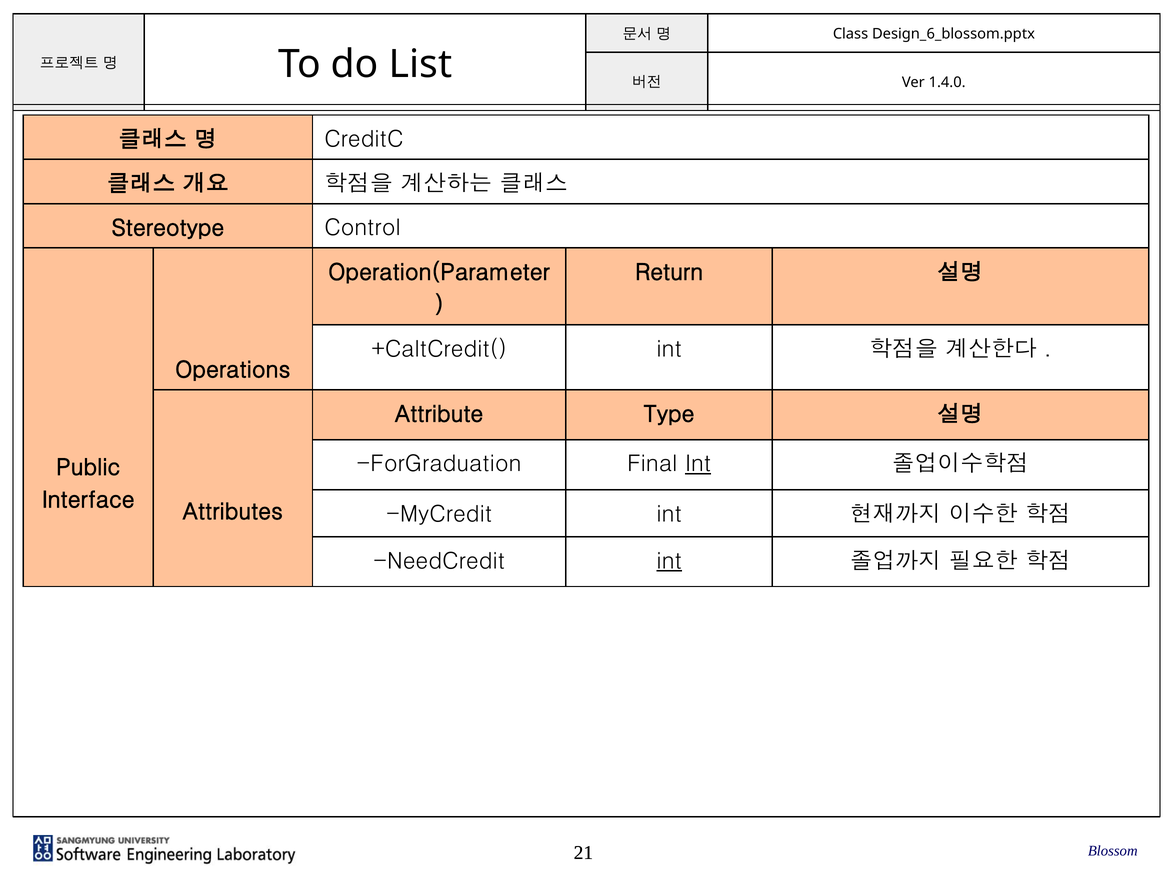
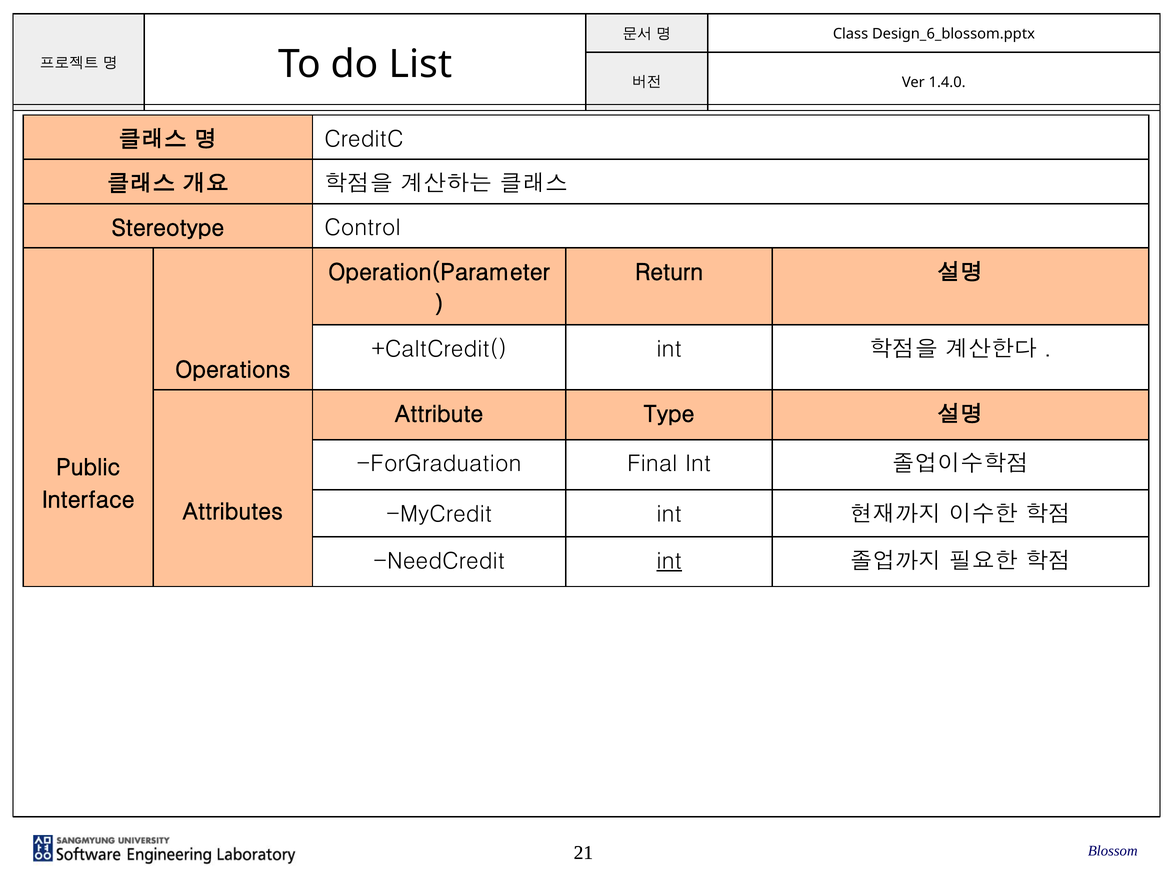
Int at (698, 464) underline: present -> none
